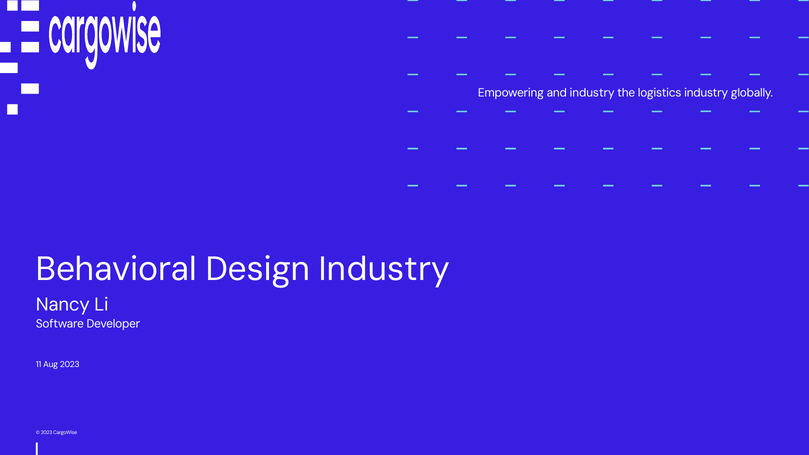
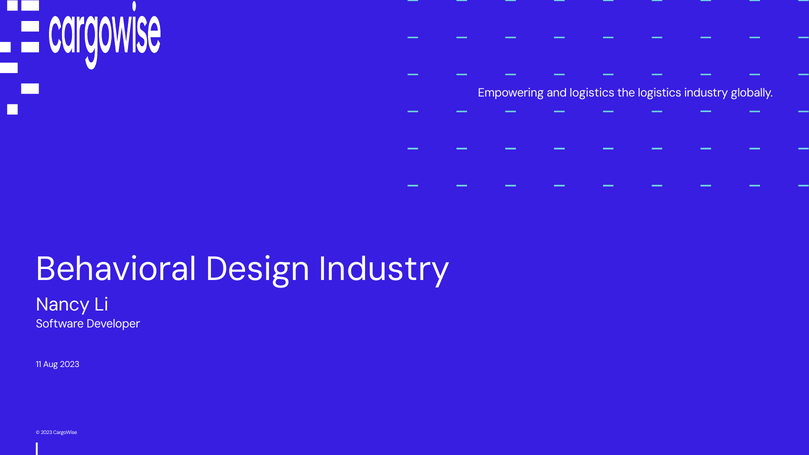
and industry: industry -> logistics
